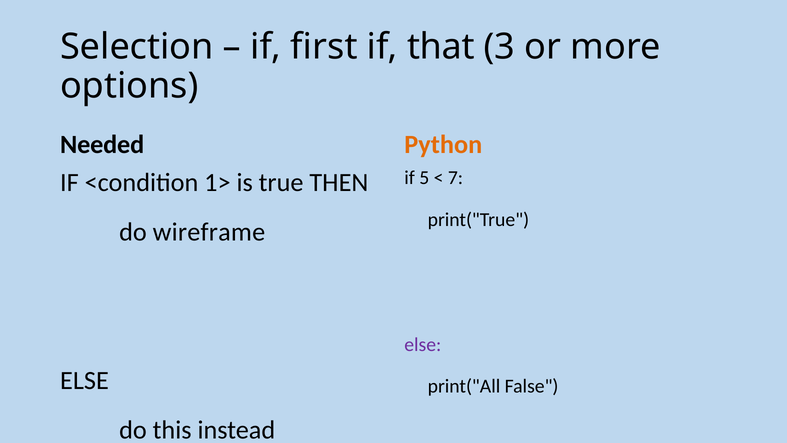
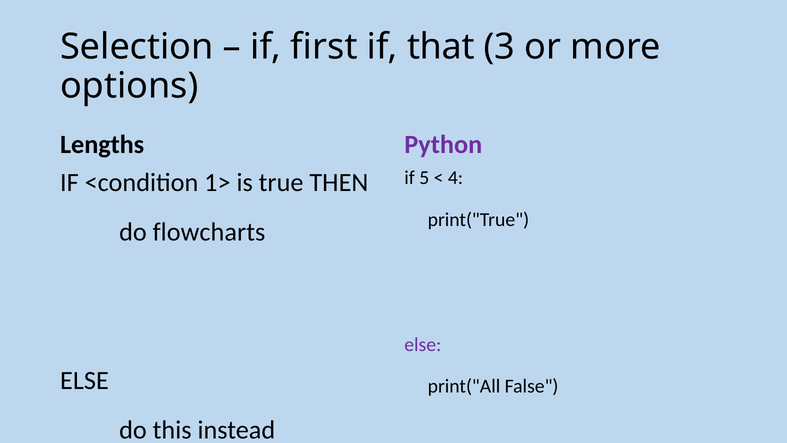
Needed: Needed -> Lengths
Python colour: orange -> purple
7: 7 -> 4
wireframe: wireframe -> flowcharts
